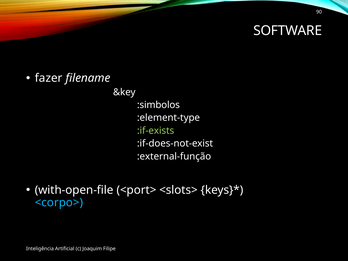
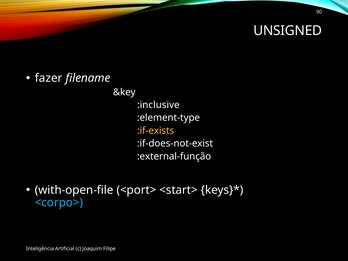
SOFTWARE: SOFTWARE -> UNSIGNED
:simbolos: :simbolos -> :inclusive
:if-exists colour: light green -> yellow
<slots>: <slots> -> <start>
